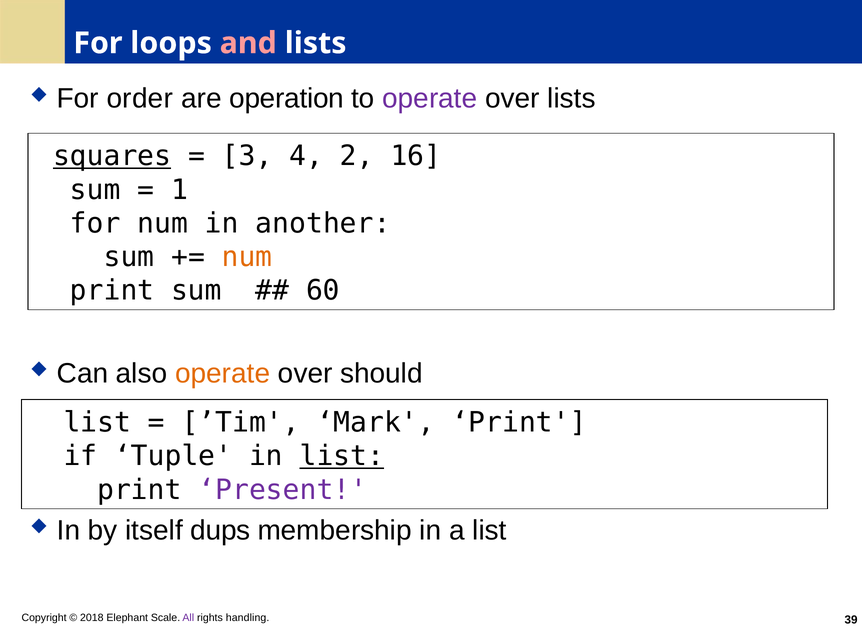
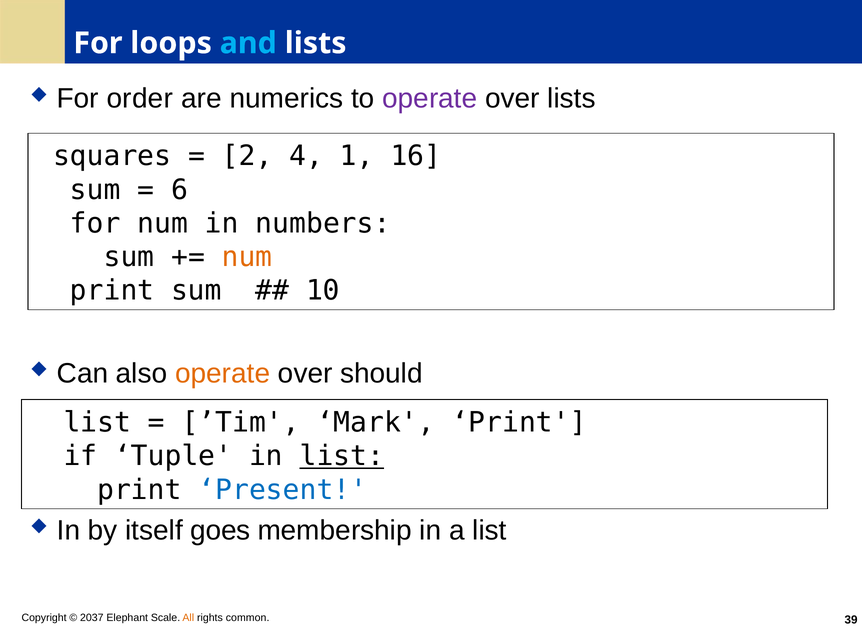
and colour: pink -> light blue
operation: operation -> numerics
squares underline: present -> none
3: 3 -> 2
2: 2 -> 1
1: 1 -> 6
another: another -> numbers
60: 60 -> 10
Present colour: purple -> blue
dups: dups -> goes
2018: 2018 -> 2037
All colour: purple -> orange
handling: handling -> common
